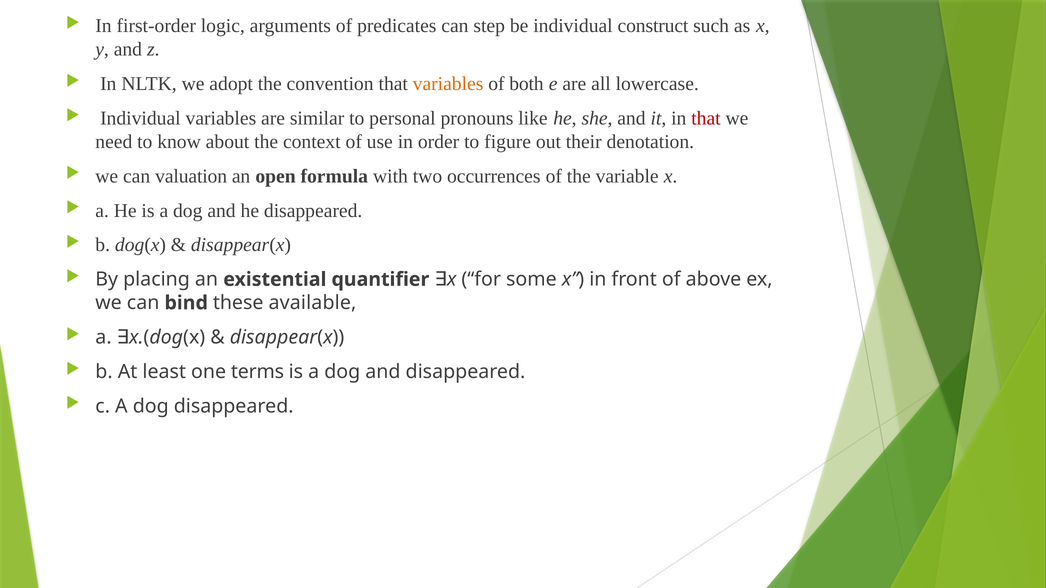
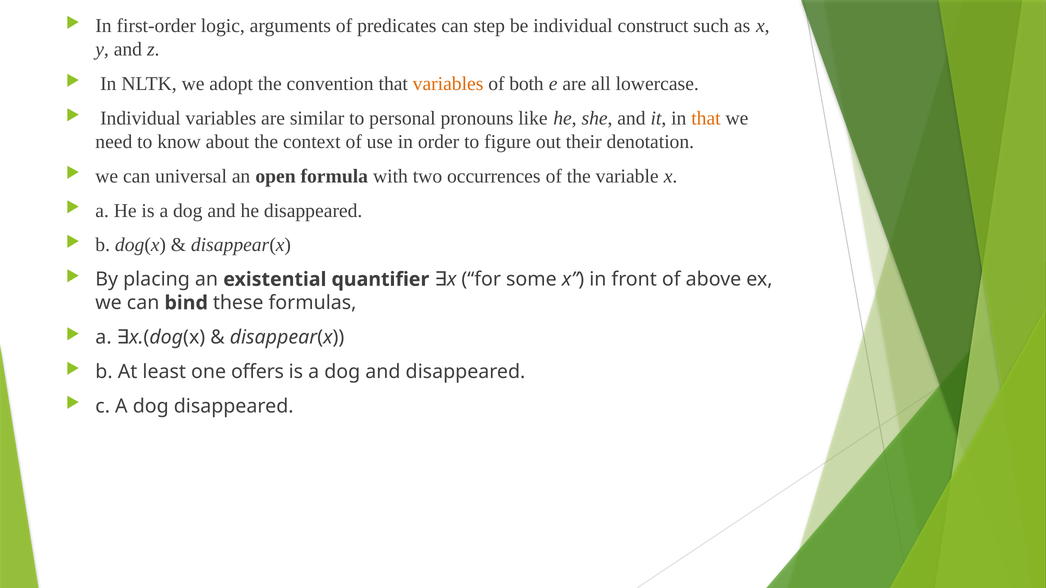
that at (706, 118) colour: red -> orange
valuation: valuation -> universal
available: available -> formulas
terms: terms -> offers
